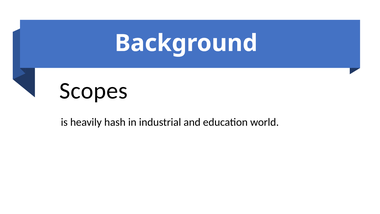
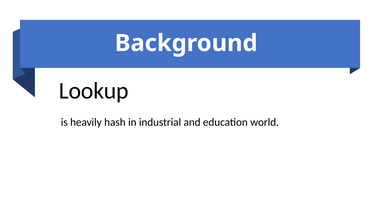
Scopes: Scopes -> Lookup
